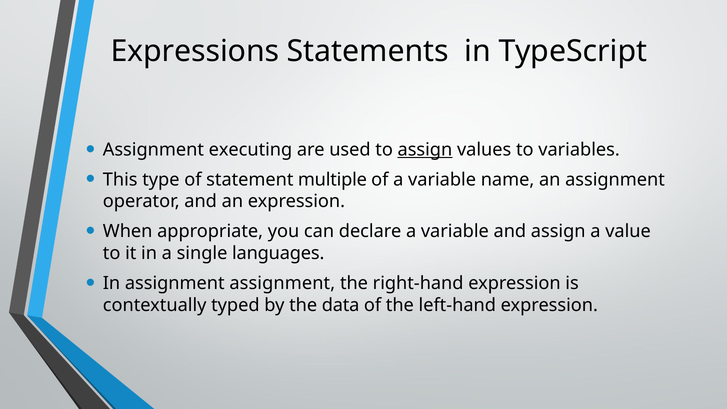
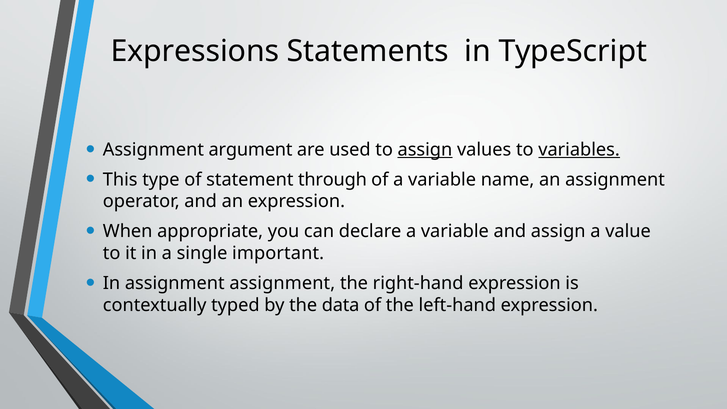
executing: executing -> argument
variables underline: none -> present
multiple: multiple -> through
languages: languages -> important
